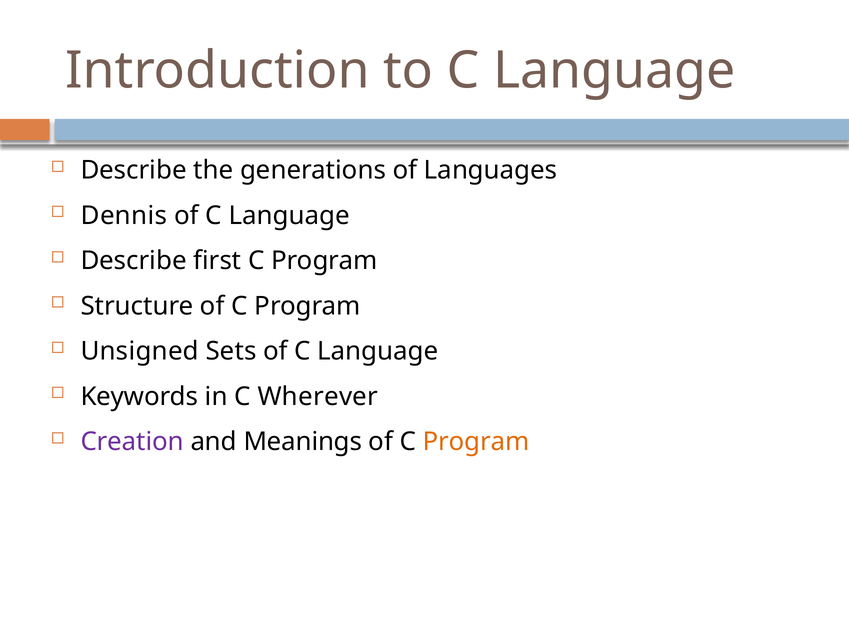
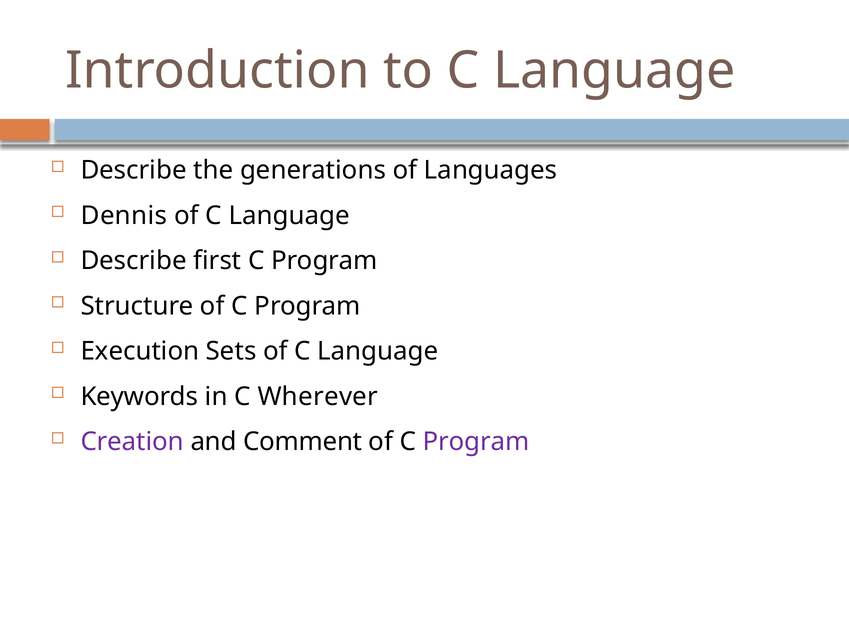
Unsigned: Unsigned -> Execution
Meanings: Meanings -> Comment
Program at (476, 442) colour: orange -> purple
